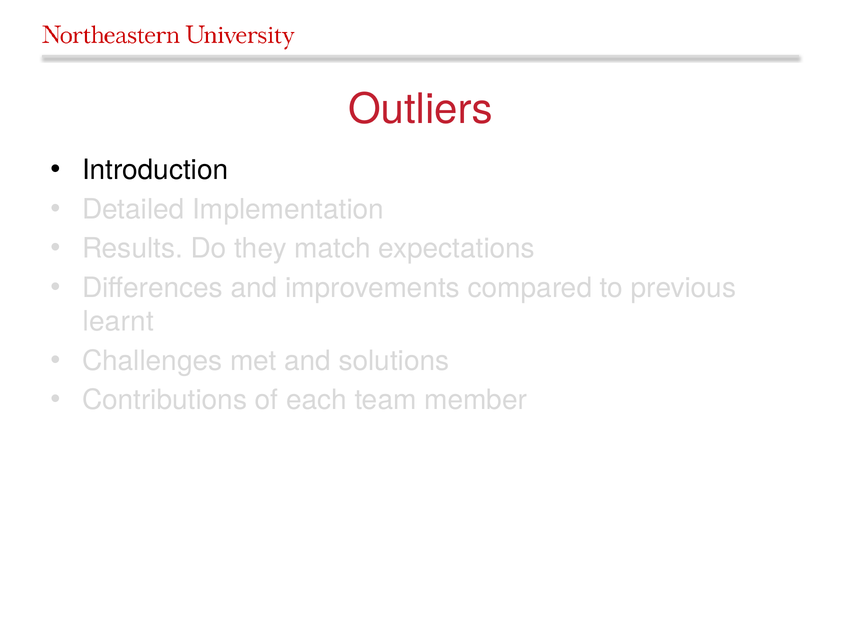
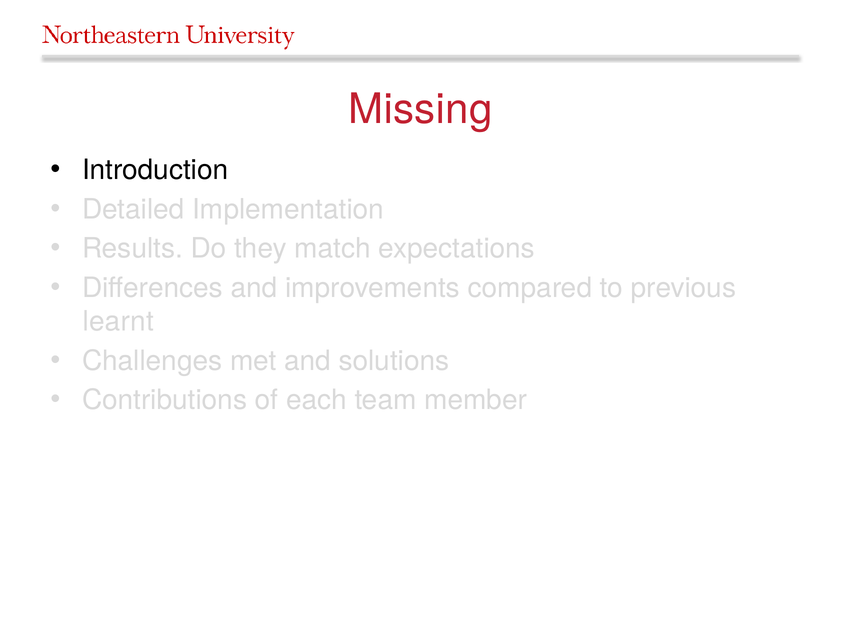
Outliers: Outliers -> Missing
